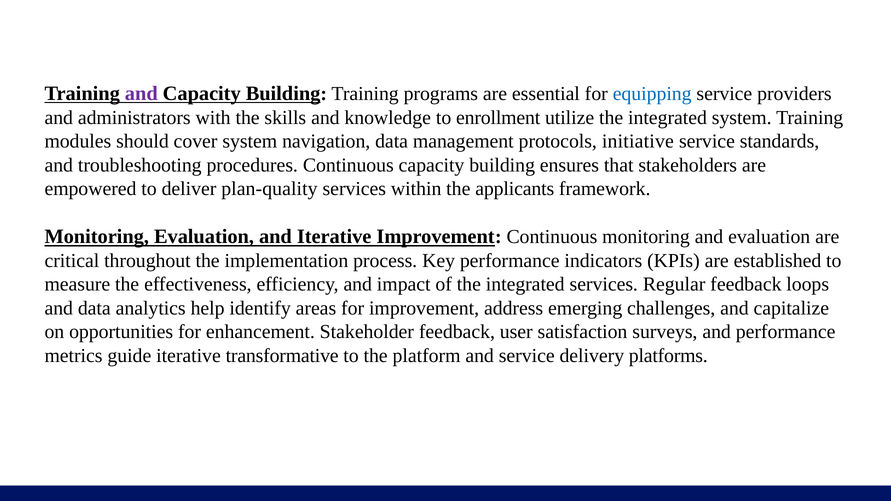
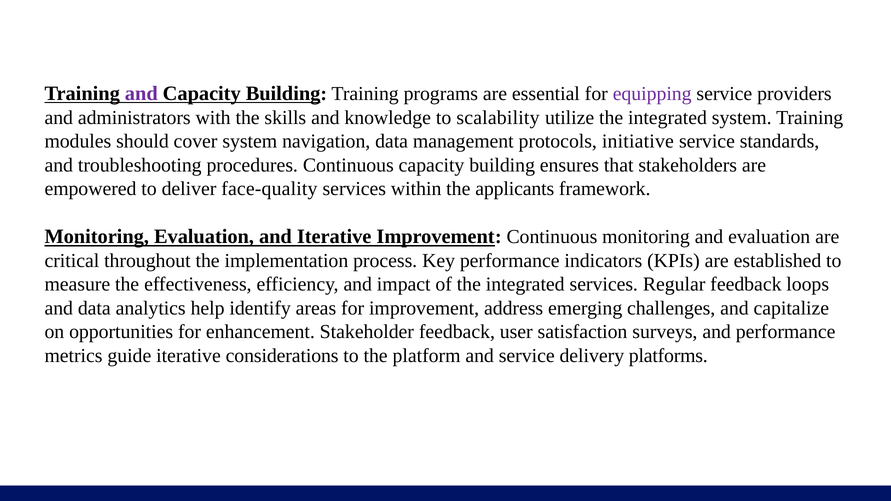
equipping colour: blue -> purple
enrollment: enrollment -> scalability
plan-quality: plan-quality -> face-quality
transformative: transformative -> considerations
